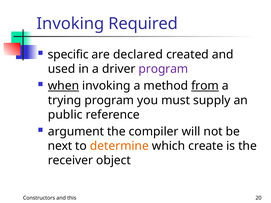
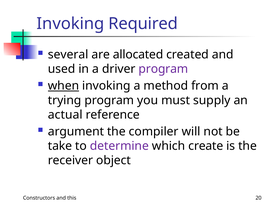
specific: specific -> several
declared: declared -> allocated
from underline: present -> none
public: public -> actual
next: next -> take
determine colour: orange -> purple
